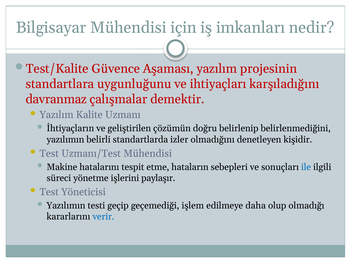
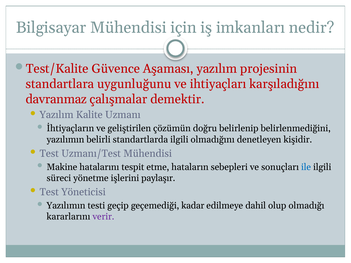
standartlarda izler: izler -> ilgili
işlem: işlem -> kadar
daha: daha -> dahil
verir colour: blue -> purple
